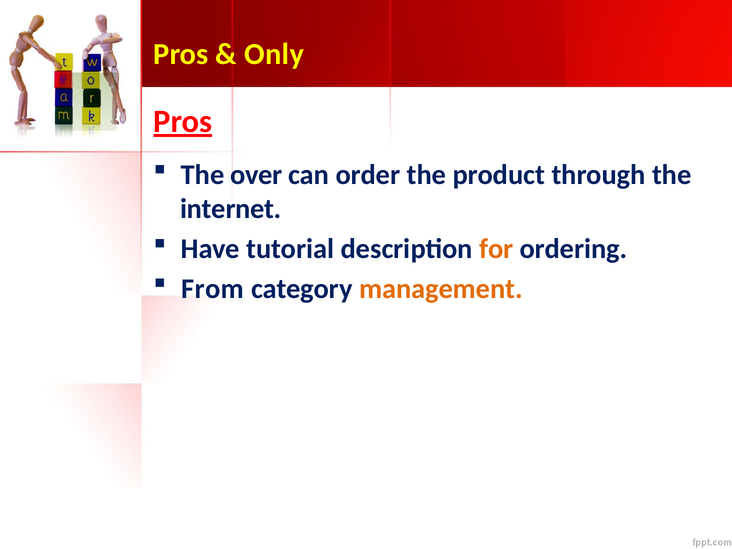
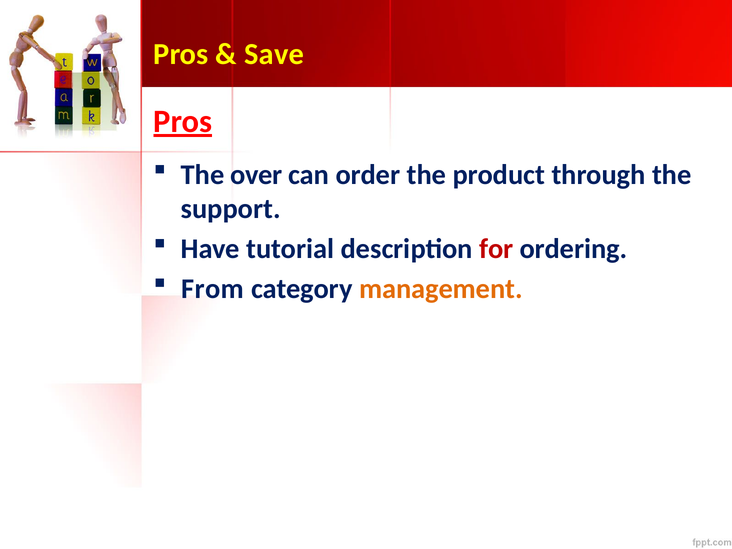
Only: Only -> Save
internet: internet -> support
for colour: orange -> red
